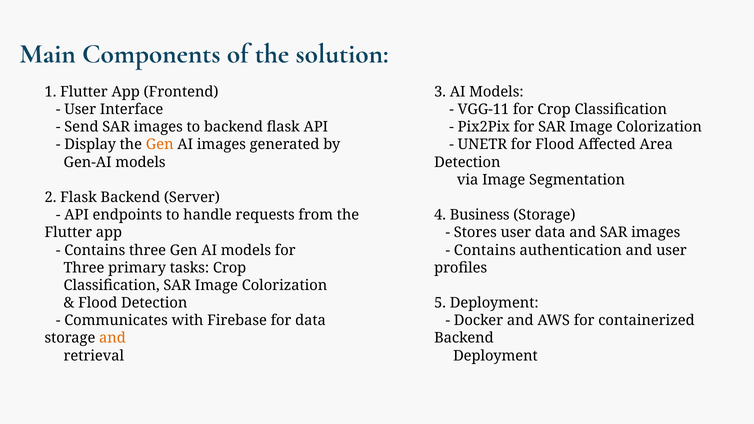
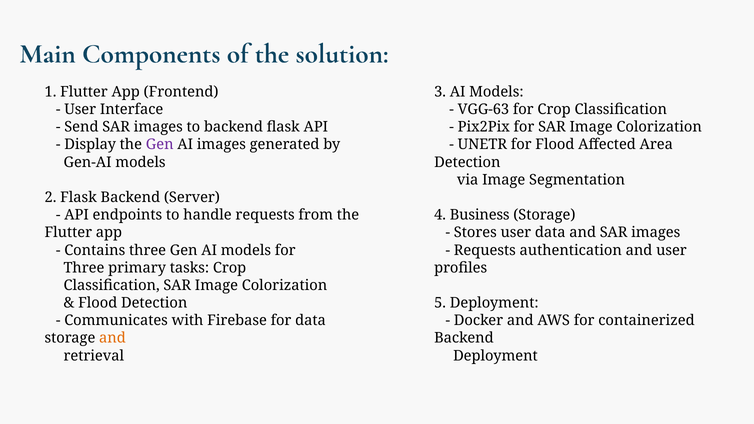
VGG-11: VGG-11 -> VGG-63
Gen at (160, 145) colour: orange -> purple
Contains at (485, 250): Contains -> Requests
